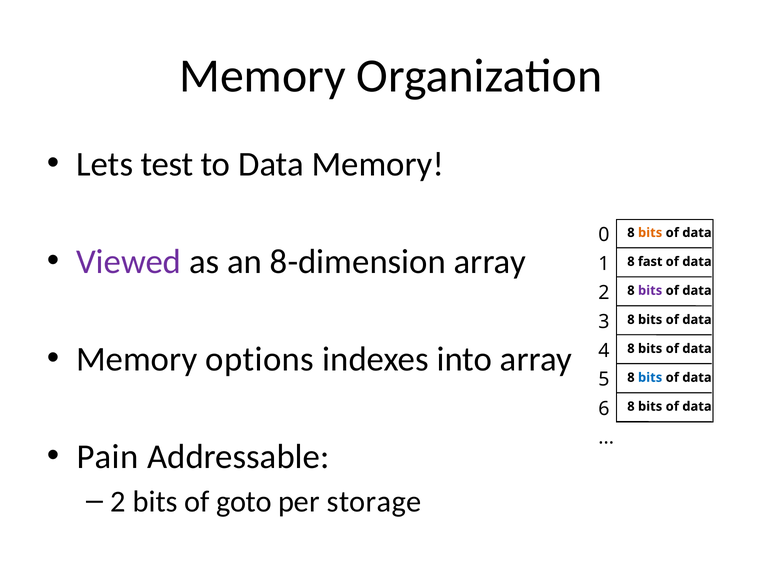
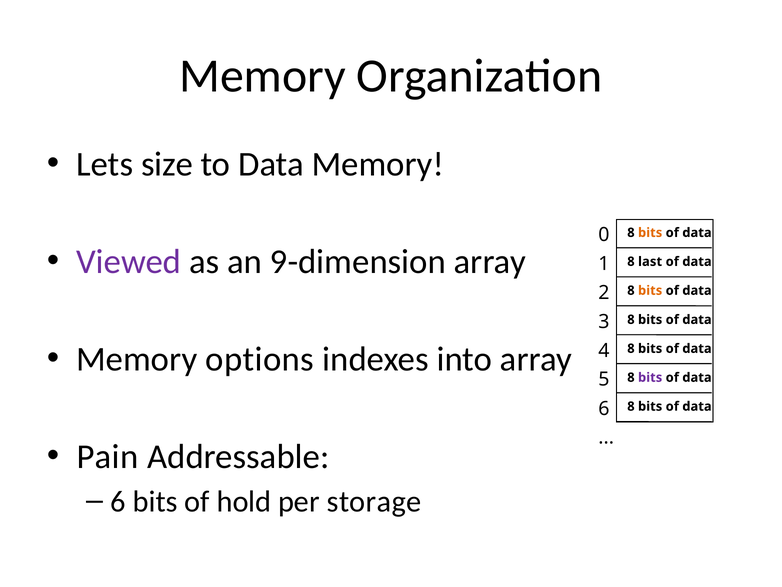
test: test -> size
8-dimension: 8-dimension -> 9-dimension
fast: fast -> last
bits at (650, 290) colour: purple -> orange
bits at (650, 377) colour: blue -> purple
2 at (118, 501): 2 -> 6
goto: goto -> hold
